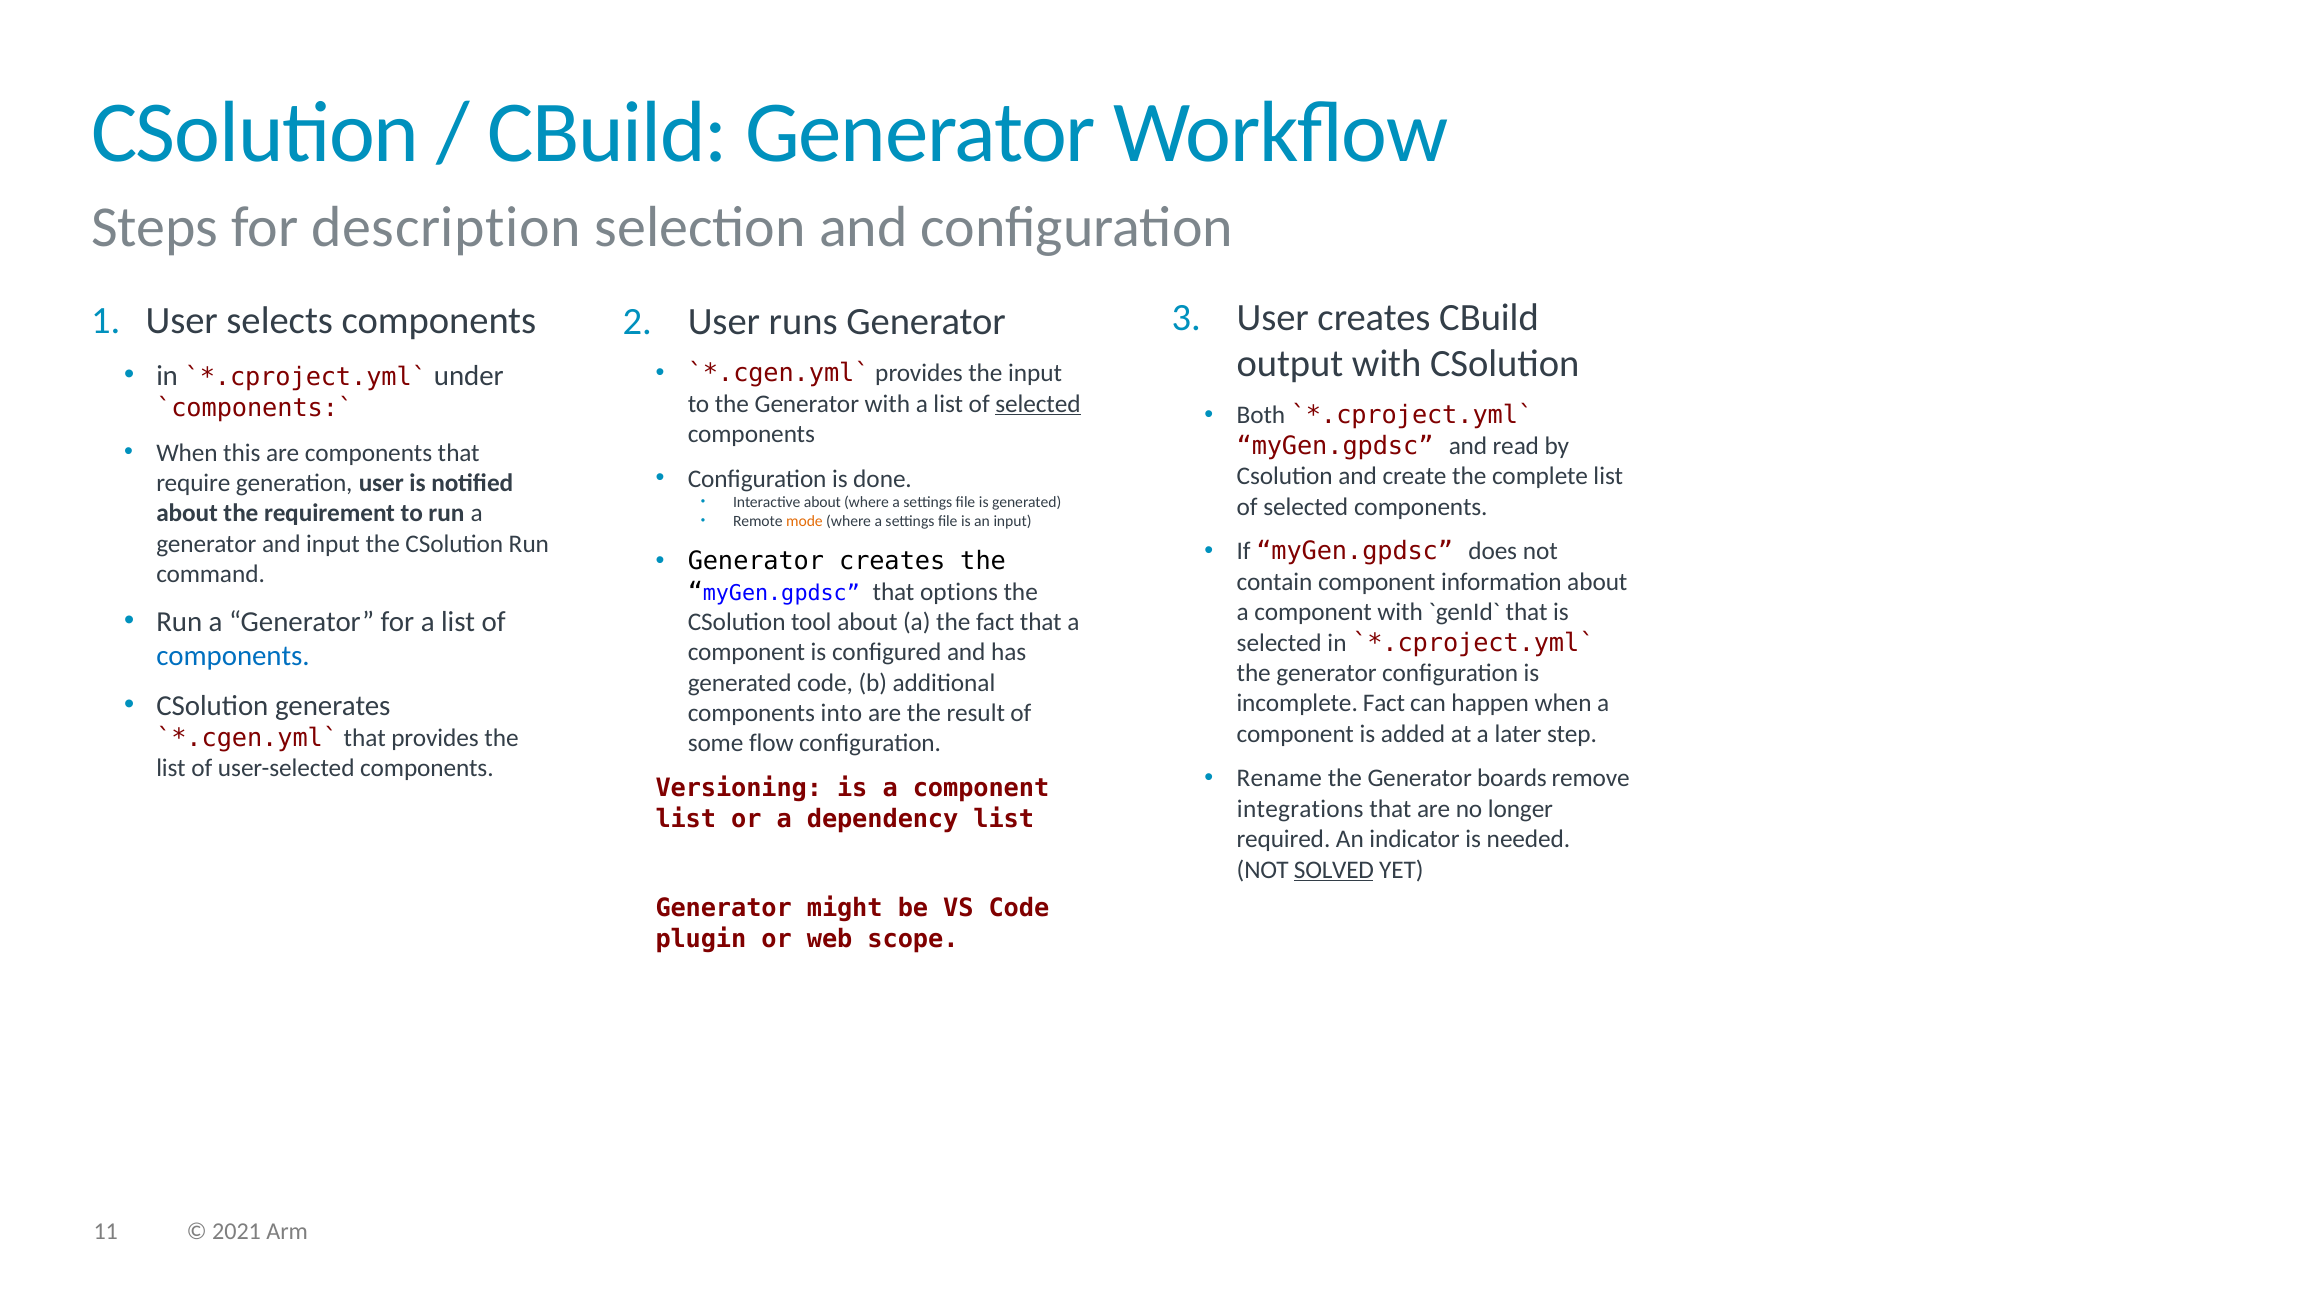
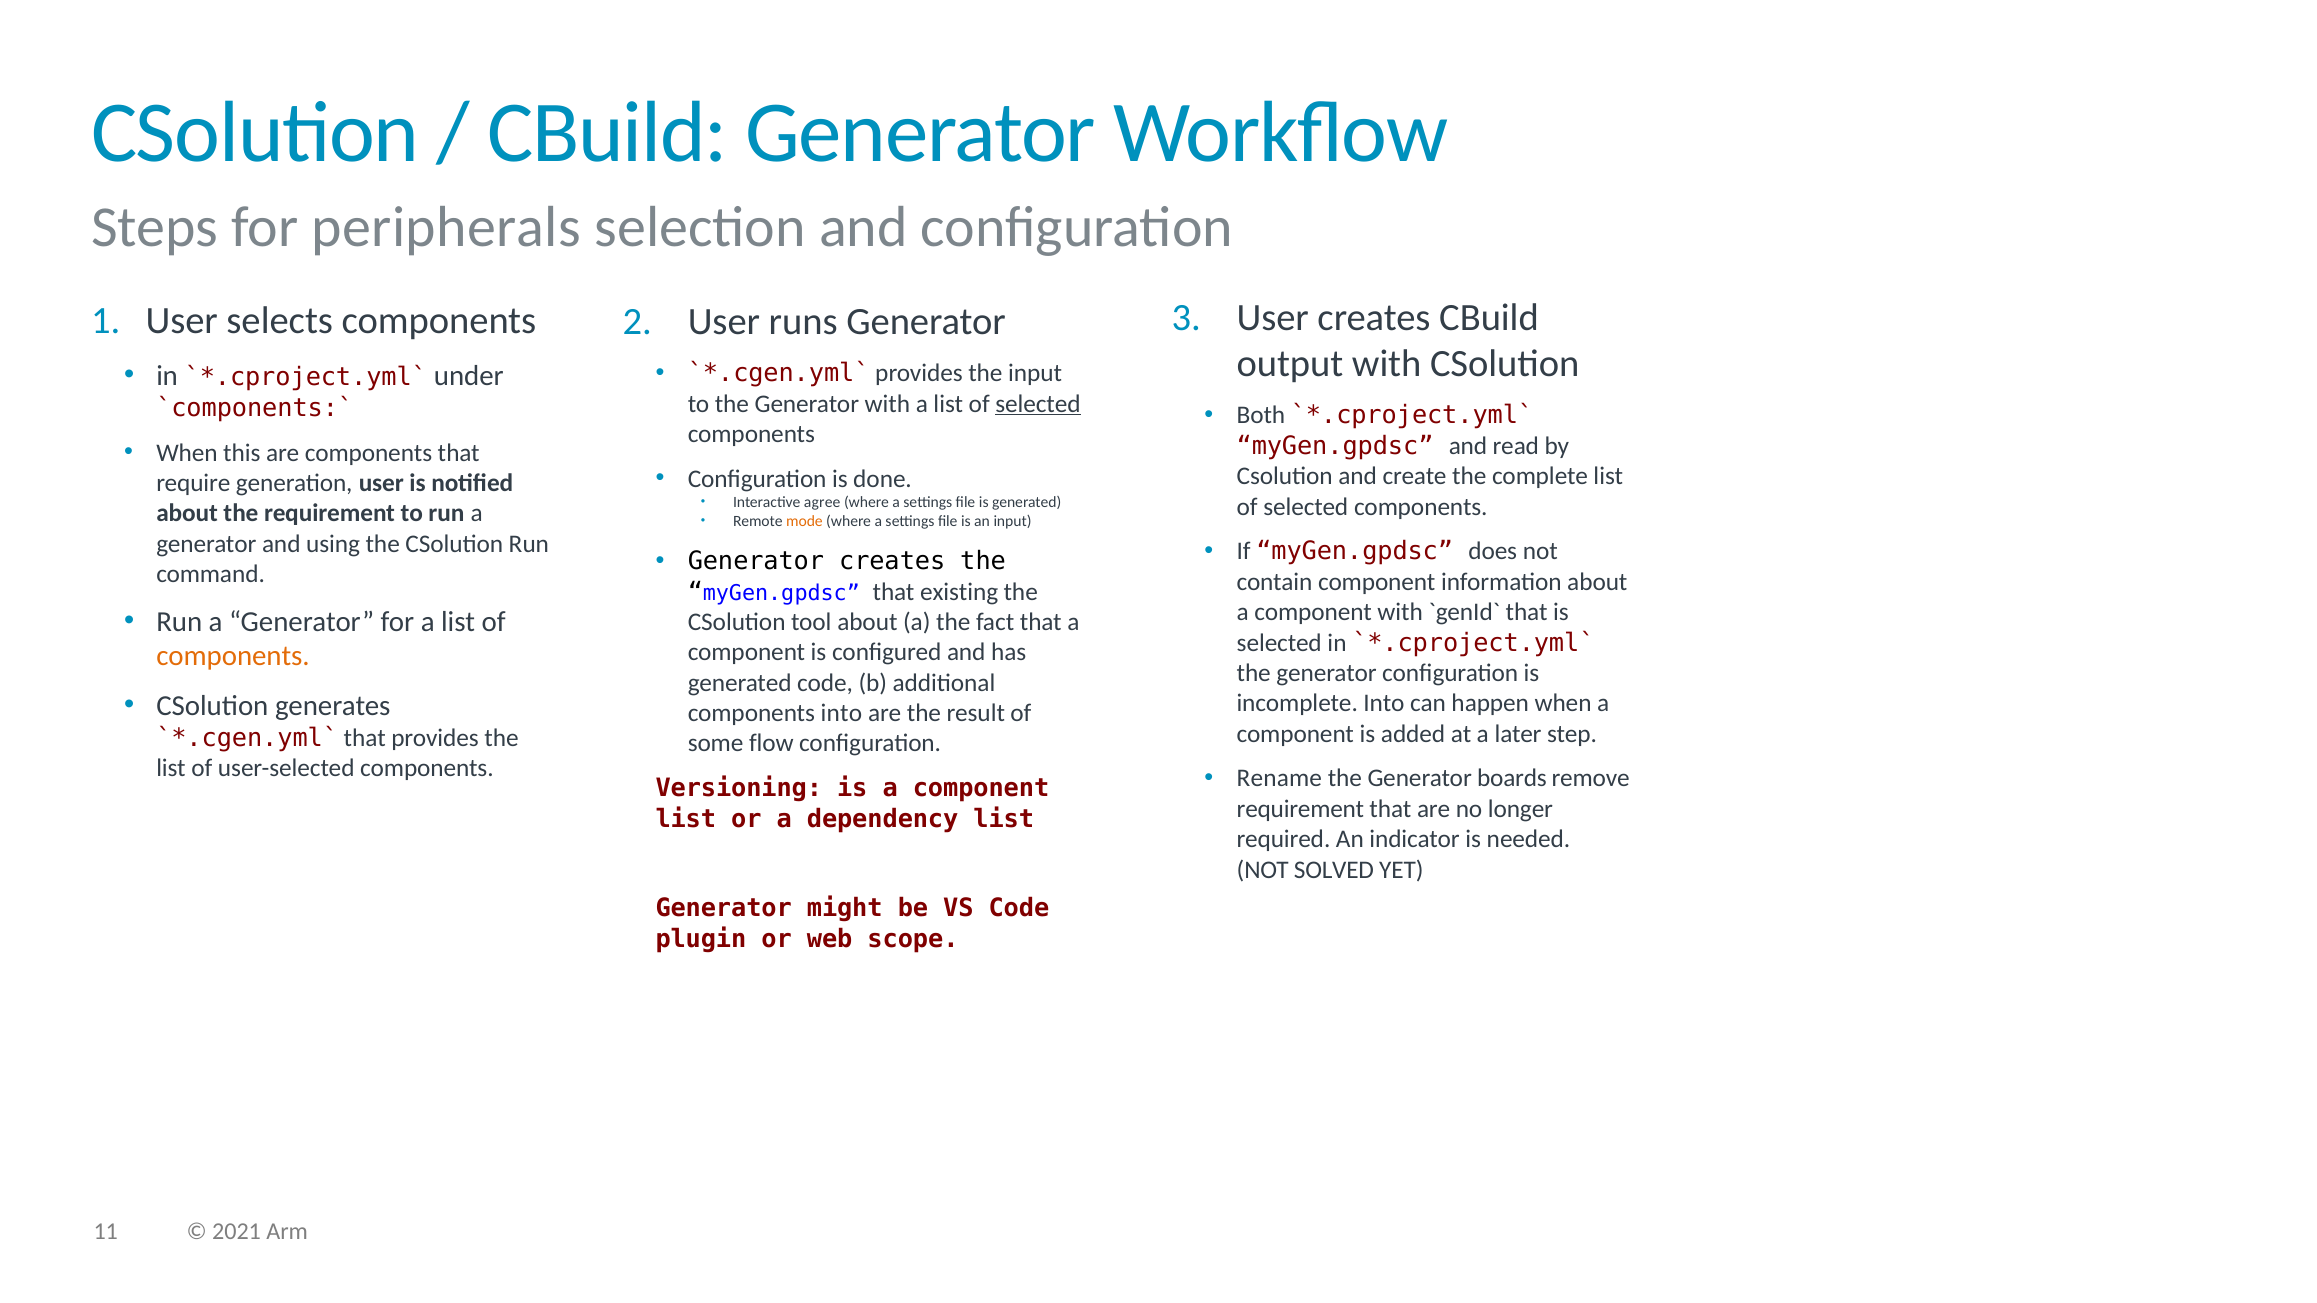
description: description -> peripherals
Interactive about: about -> agree
and input: input -> using
options: options -> existing
components at (233, 656) colour: blue -> orange
incomplete Fact: Fact -> Into
integrations at (1300, 809): integrations -> requirement
SOLVED underline: present -> none
